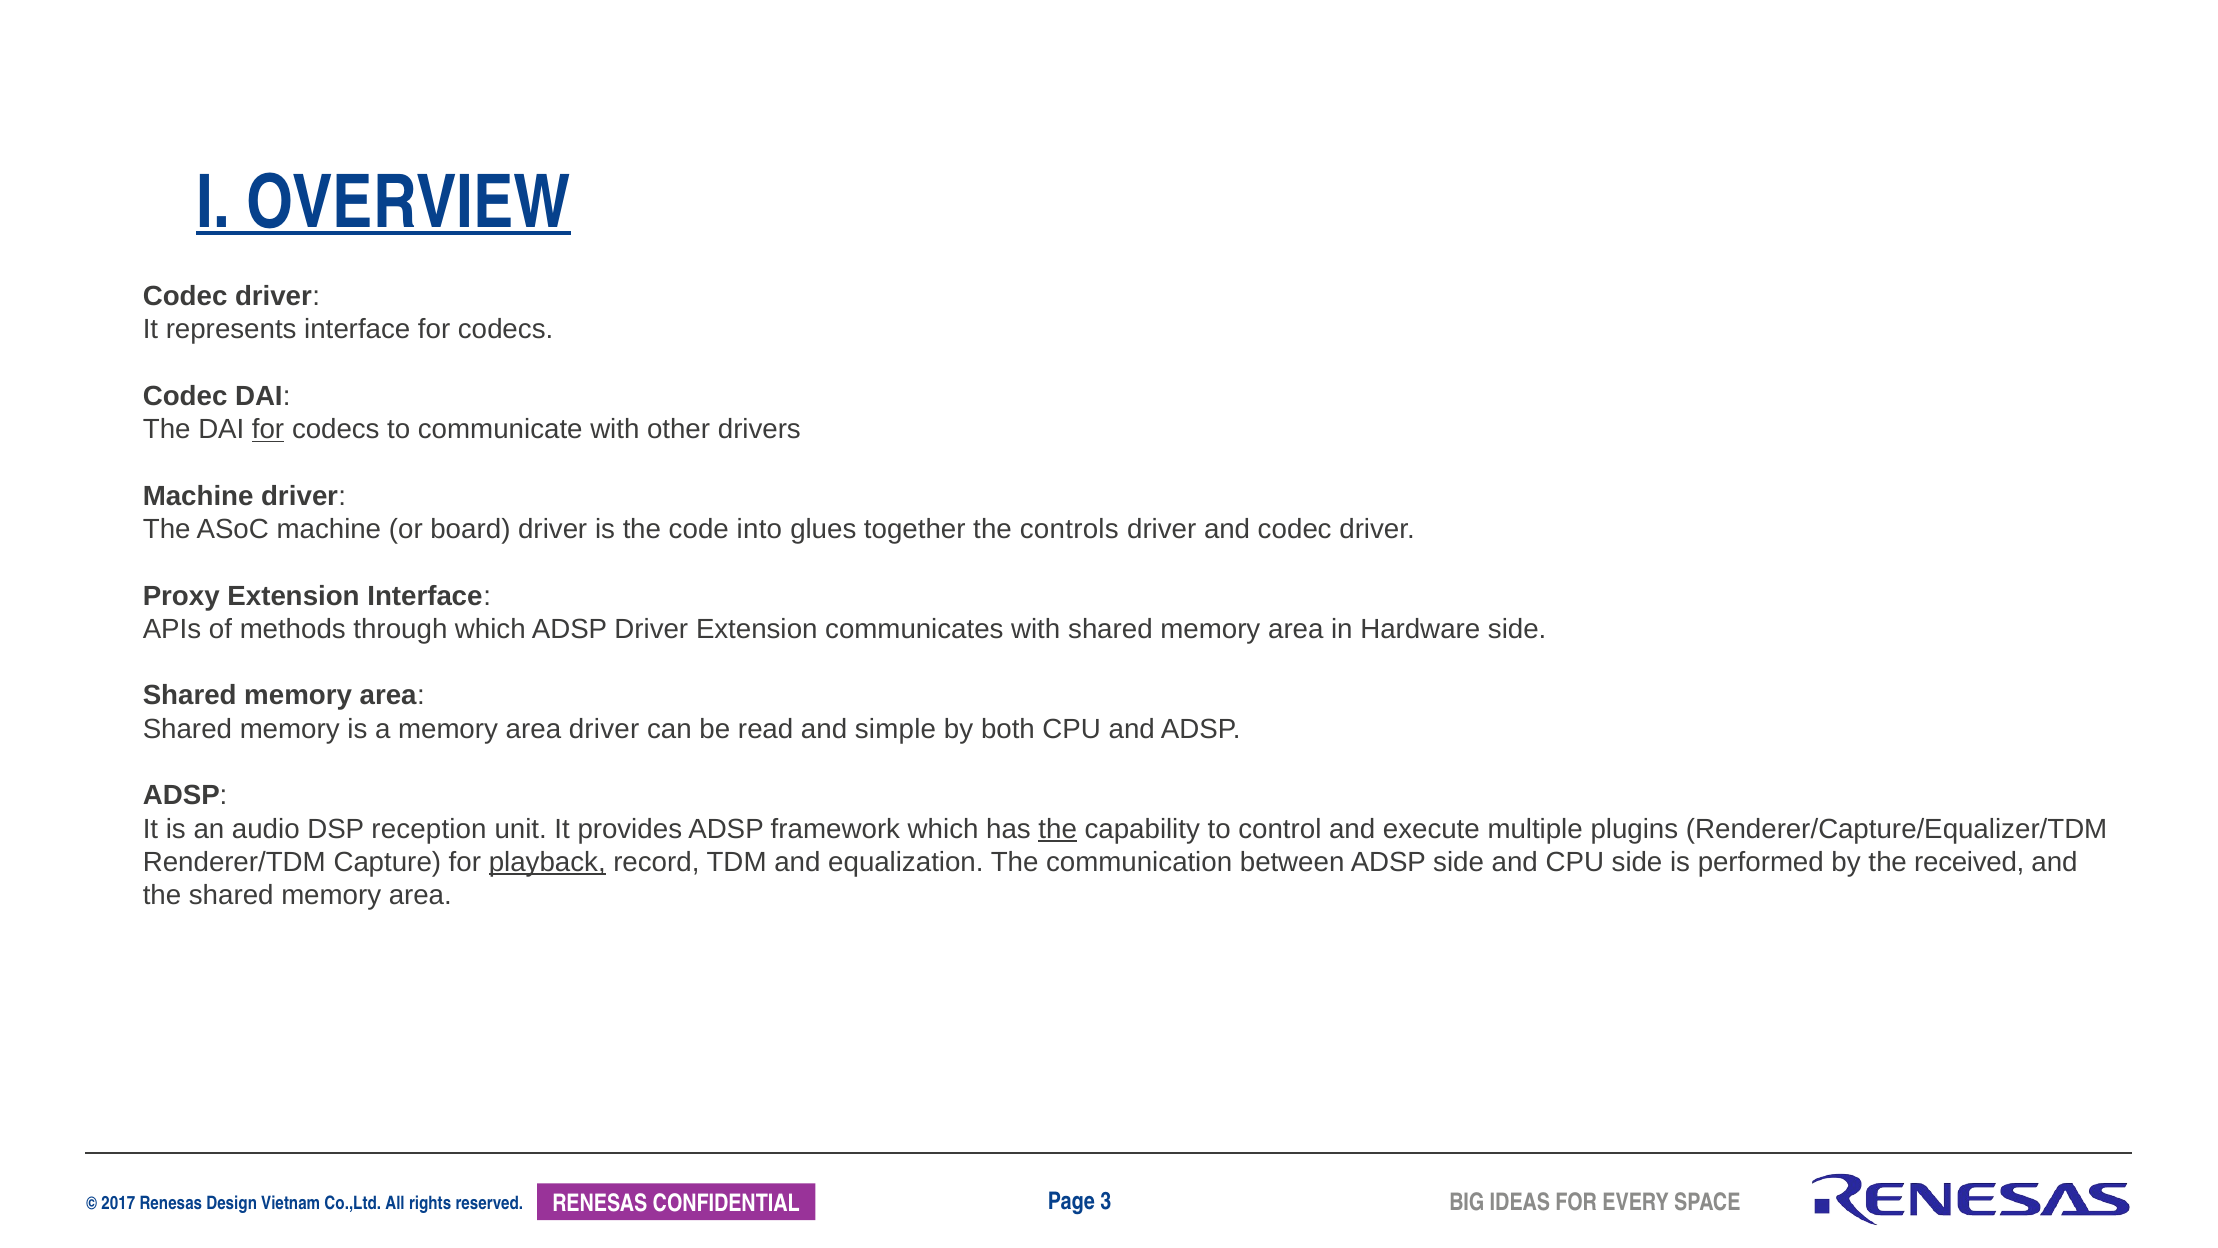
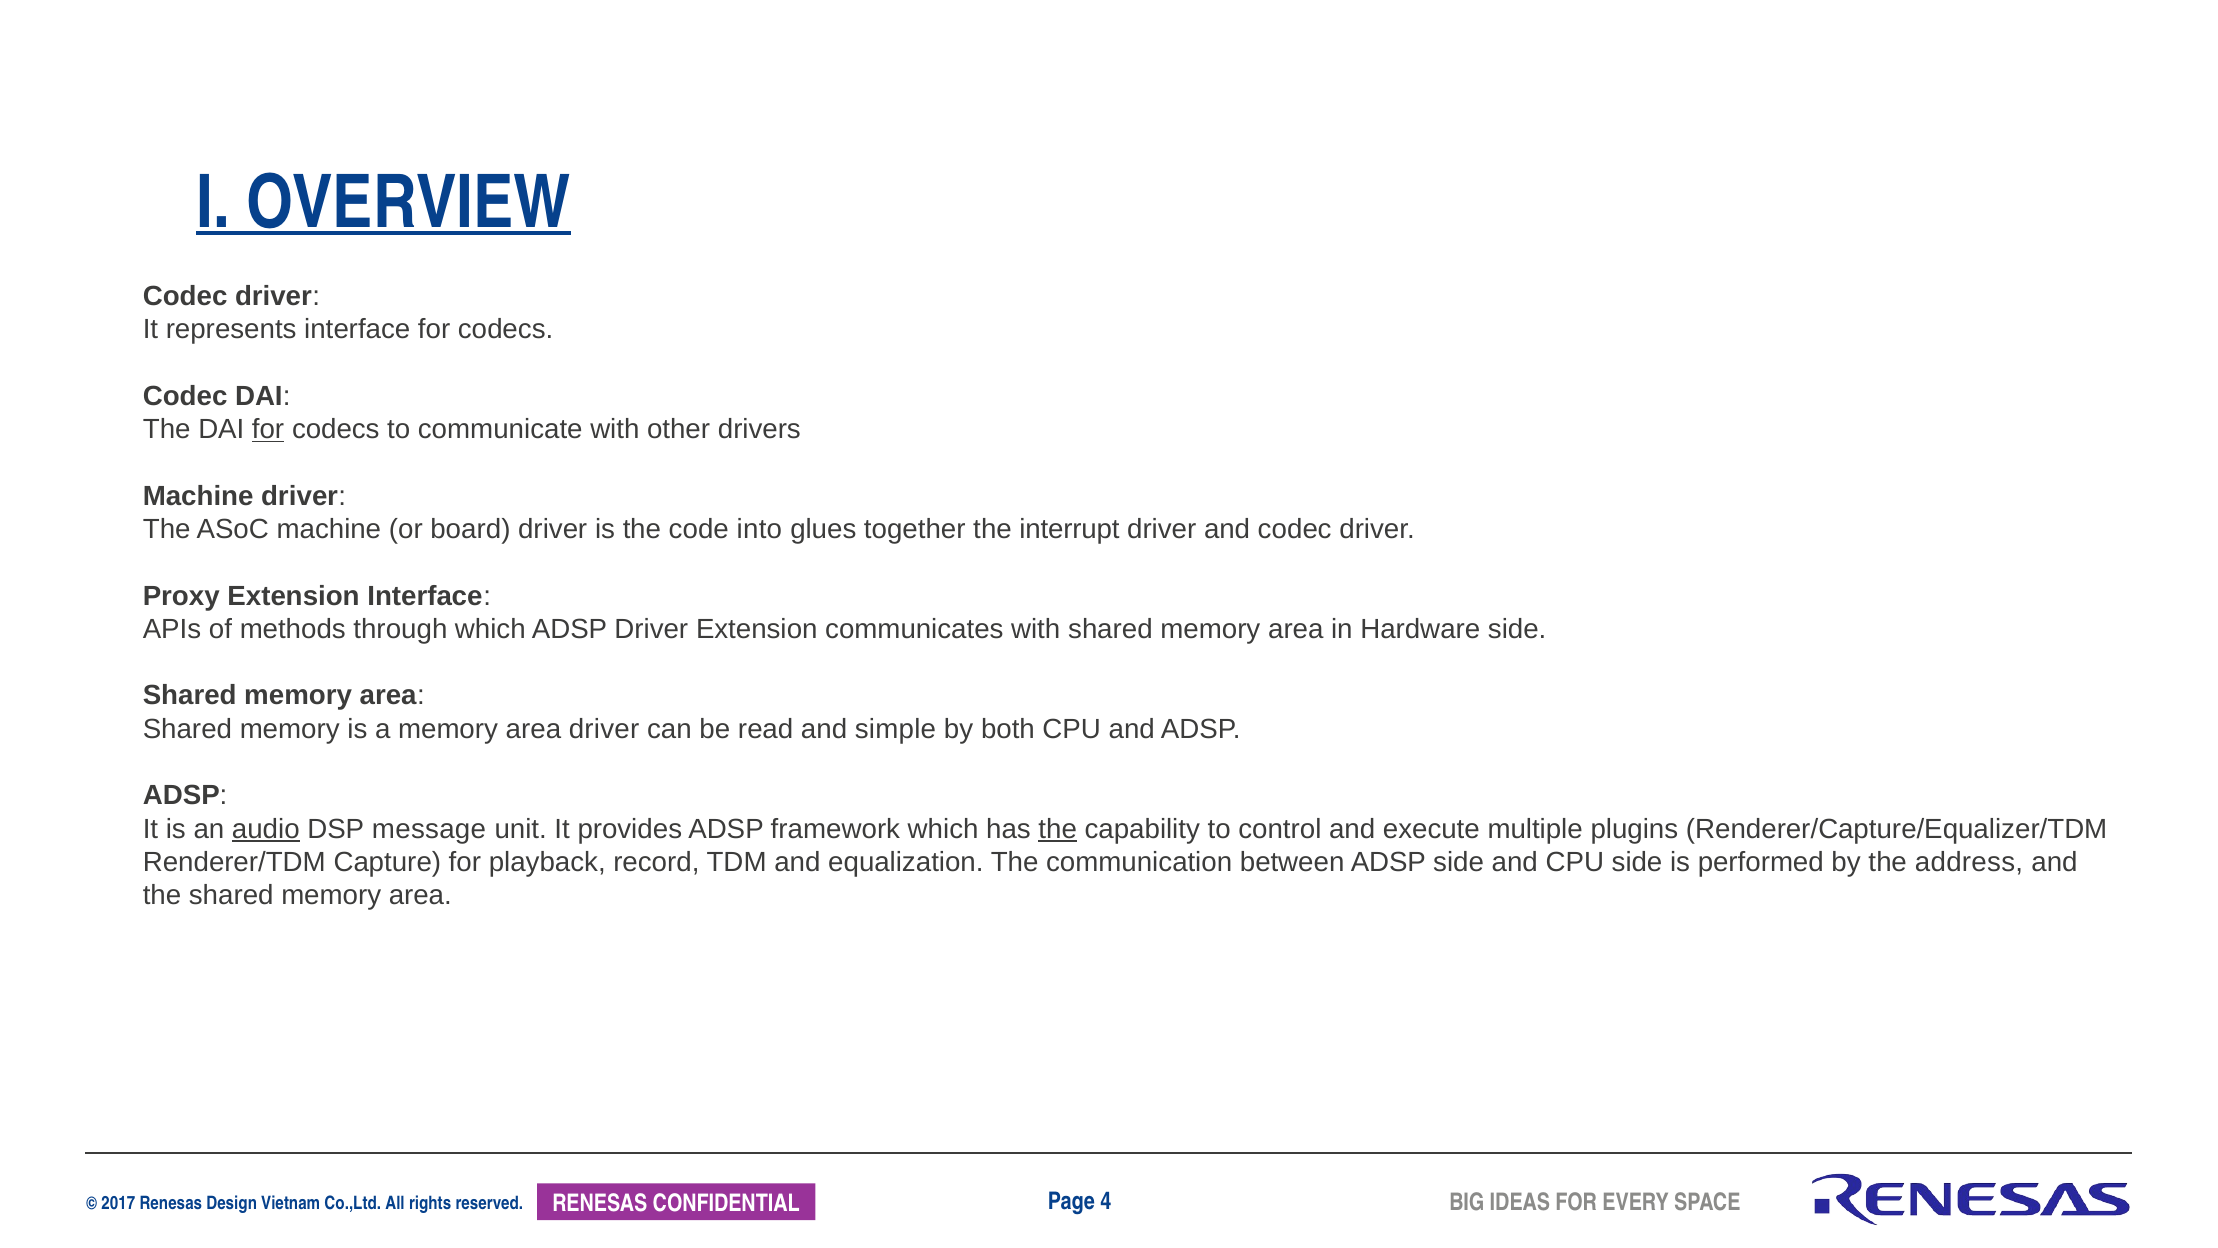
controls: controls -> interrupt
audio underline: none -> present
reception: reception -> message
playback underline: present -> none
received: received -> address
3: 3 -> 4
